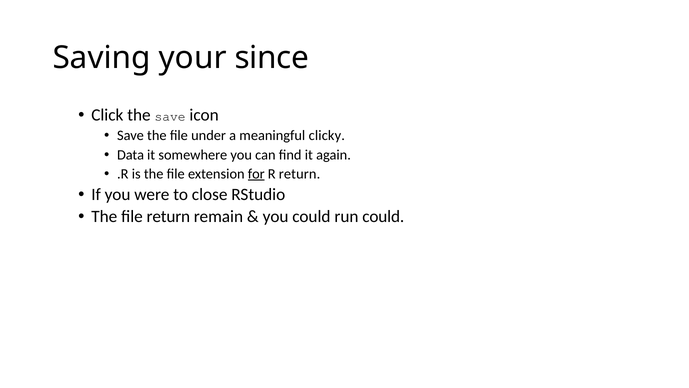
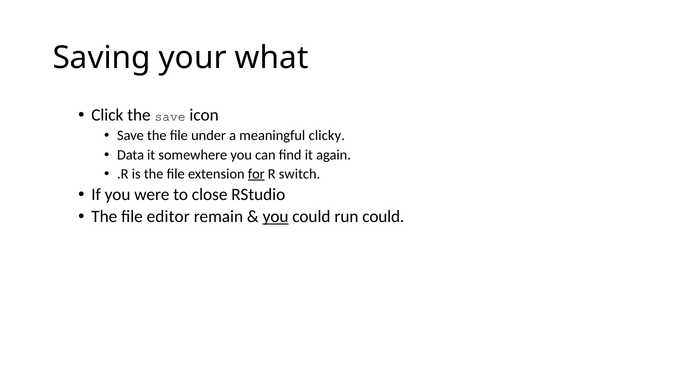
since: since -> what
R return: return -> switch
file return: return -> editor
you at (276, 217) underline: none -> present
